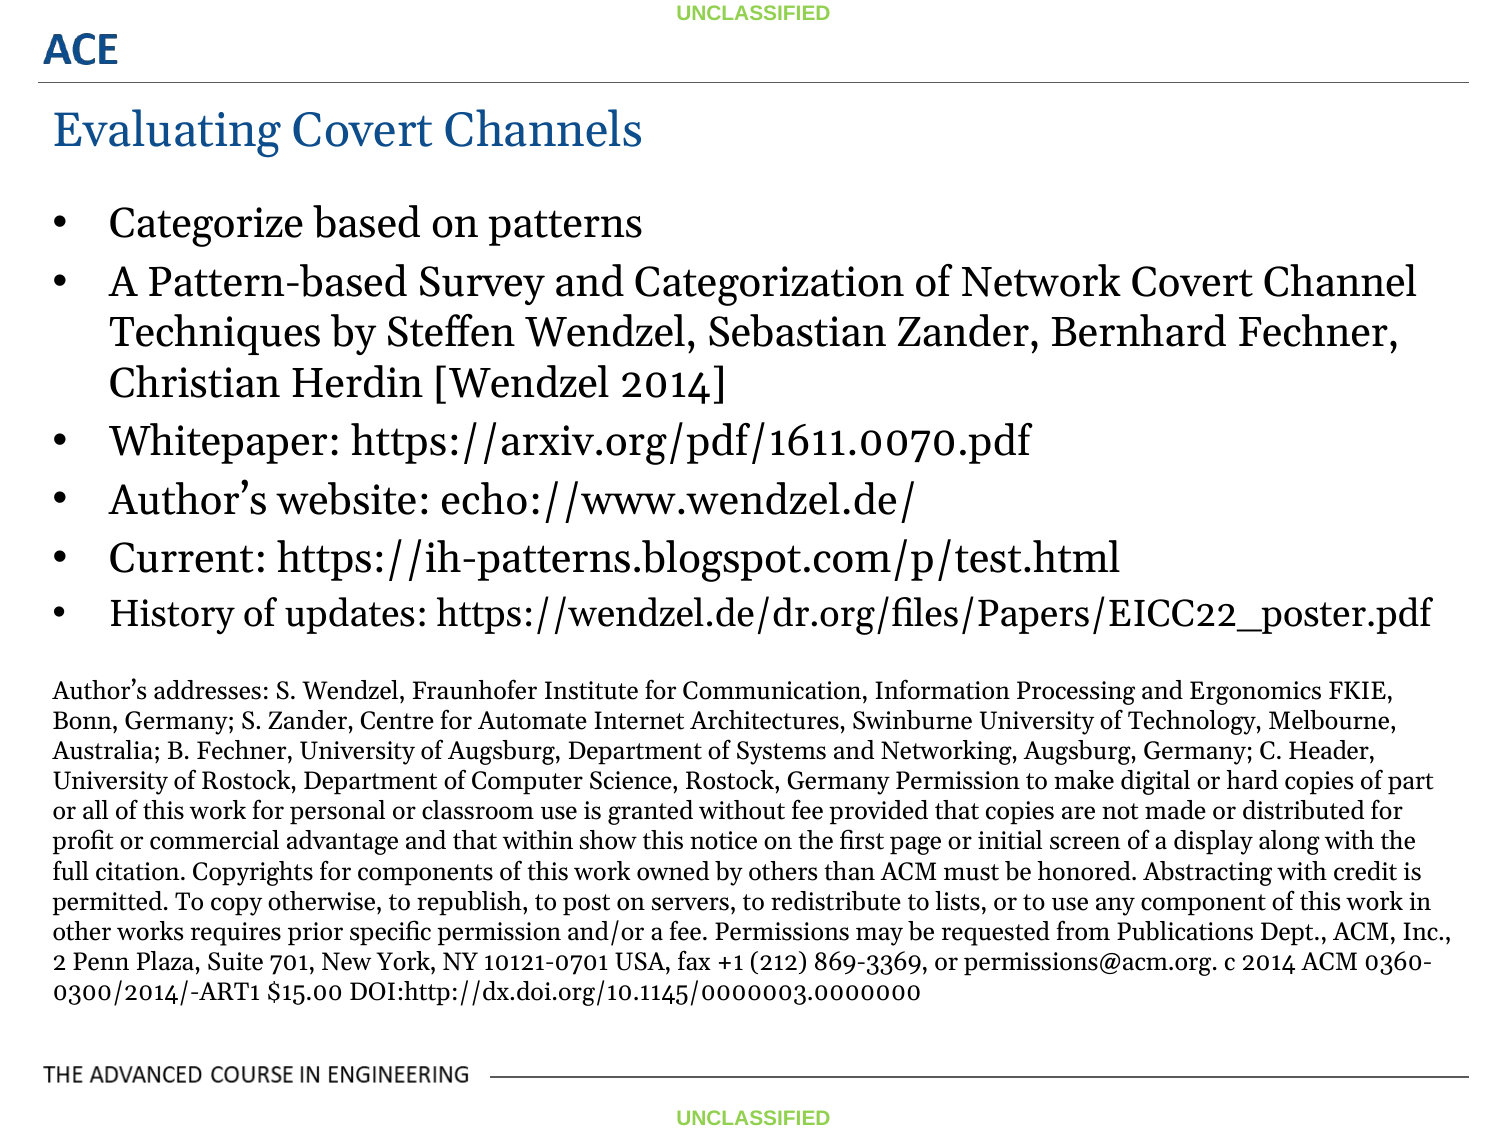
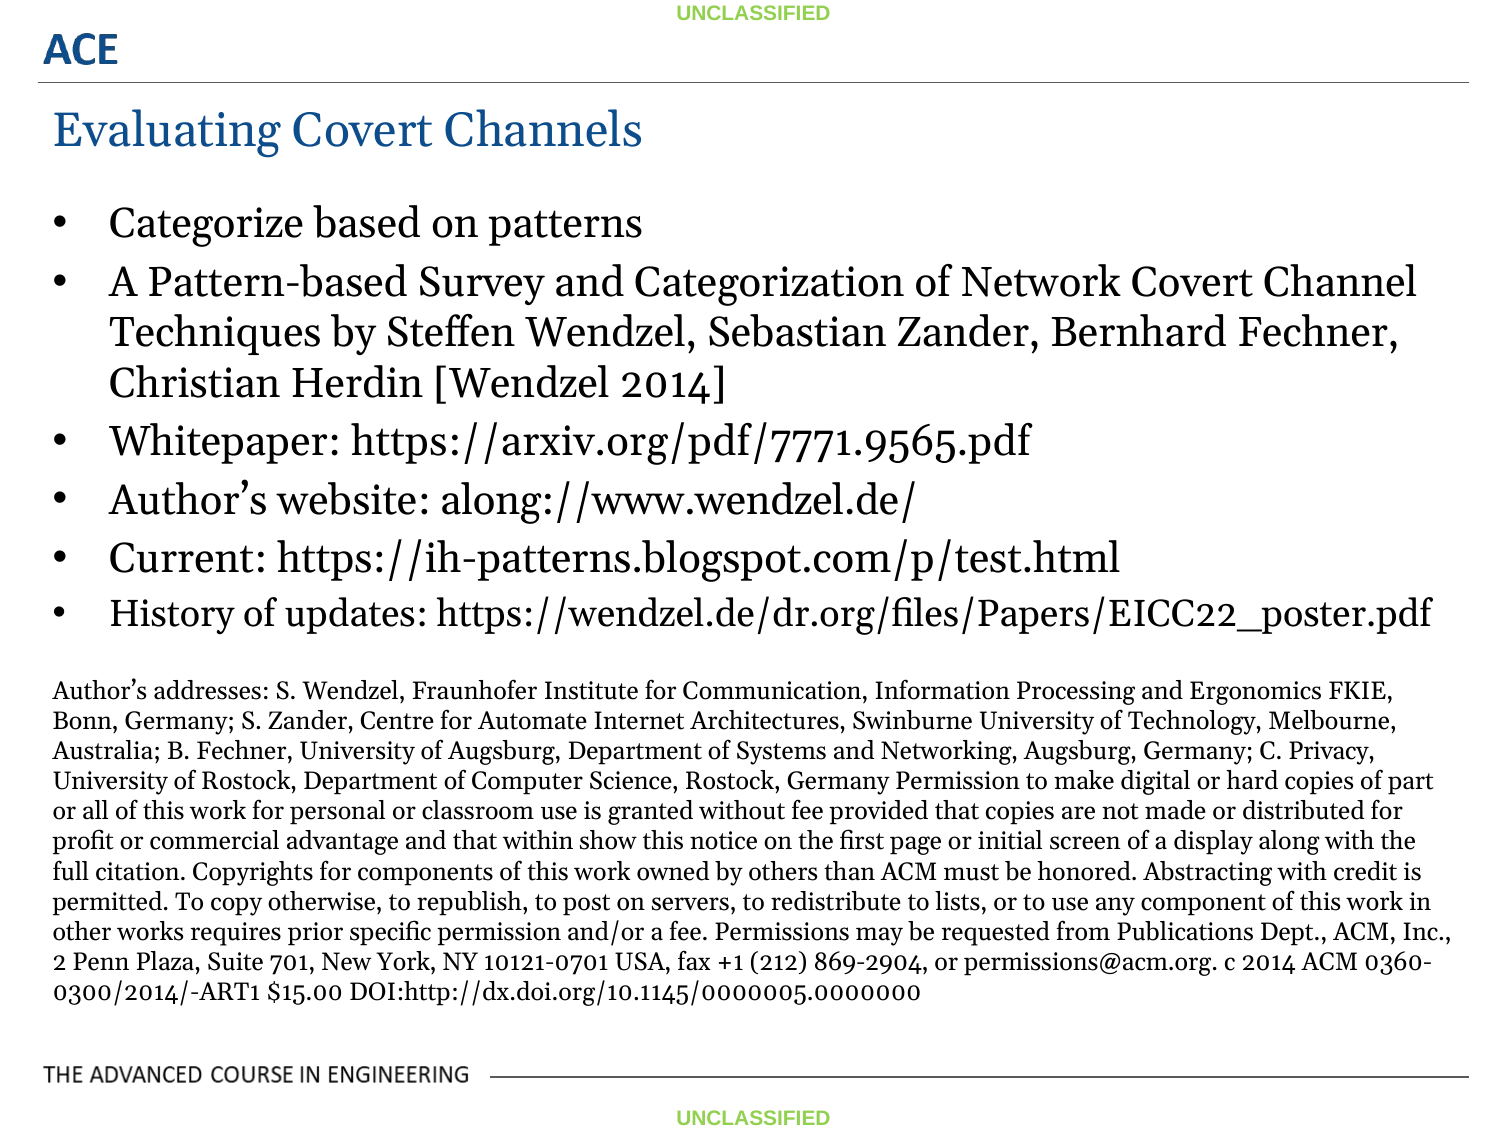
https://arxiv.org/pdf/1611.0070.pdf: https://arxiv.org/pdf/1611.0070.pdf -> https://arxiv.org/pdf/7771.9565.pdf
echo://www.wendzel.de/: echo://www.wendzel.de/ -> along://www.wendzel.de/
Header: Header -> Privacy
869-3369: 869-3369 -> 869-2904
DOI:http://dx.doi.org/10.1145/0000003.0000000: DOI:http://dx.doi.org/10.1145/0000003.0000000 -> DOI:http://dx.doi.org/10.1145/0000005.0000000
